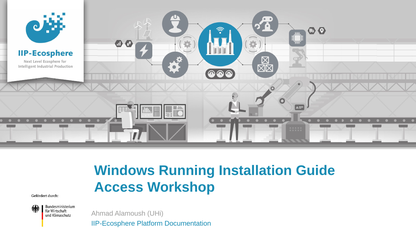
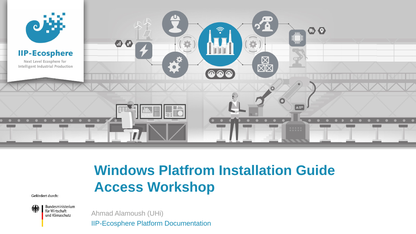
Running: Running -> Platfrom
